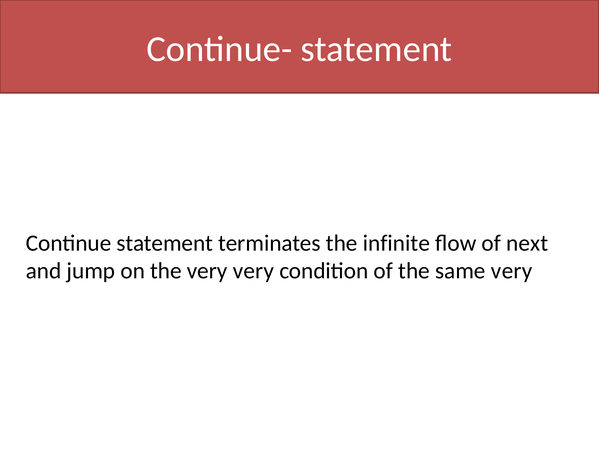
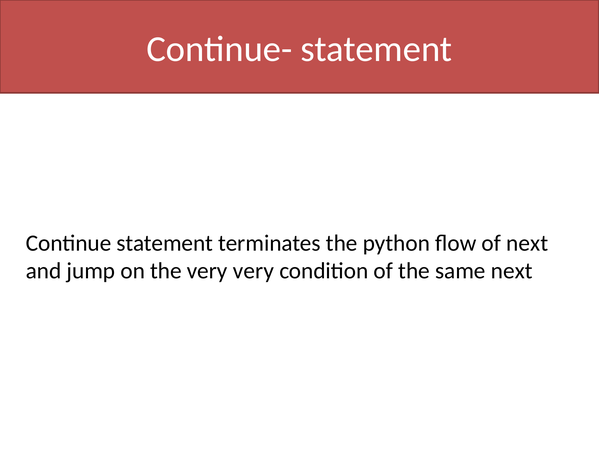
infinite: infinite -> python
same very: very -> next
